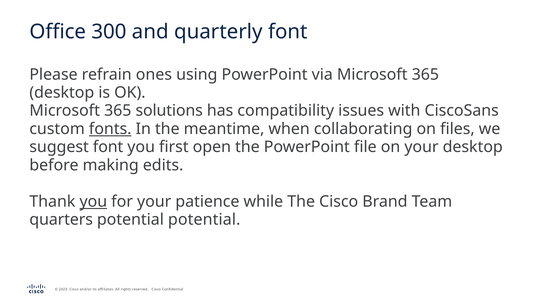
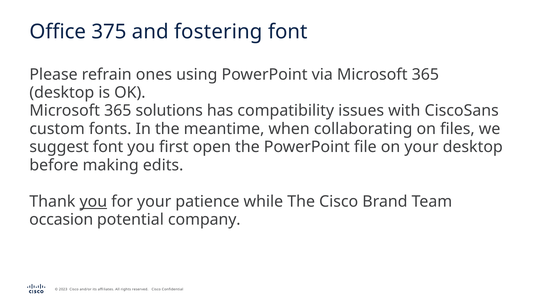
300: 300 -> 375
quarterly: quarterly -> fostering
fonts underline: present -> none
quarters: quarters -> occasion
potential potential: potential -> company
